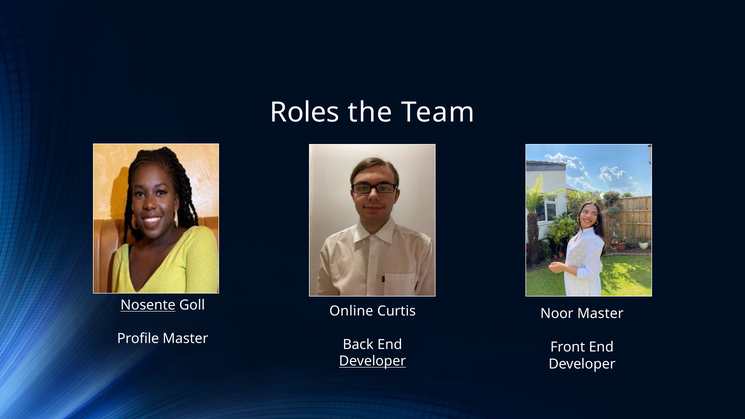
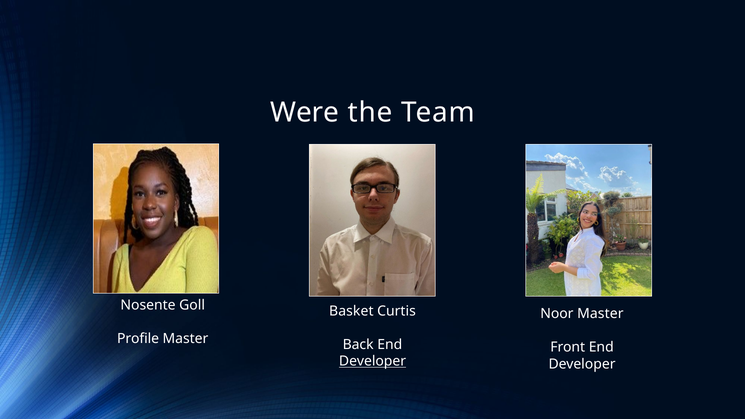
Roles: Roles -> Were
Nosente underline: present -> none
Online: Online -> Basket
